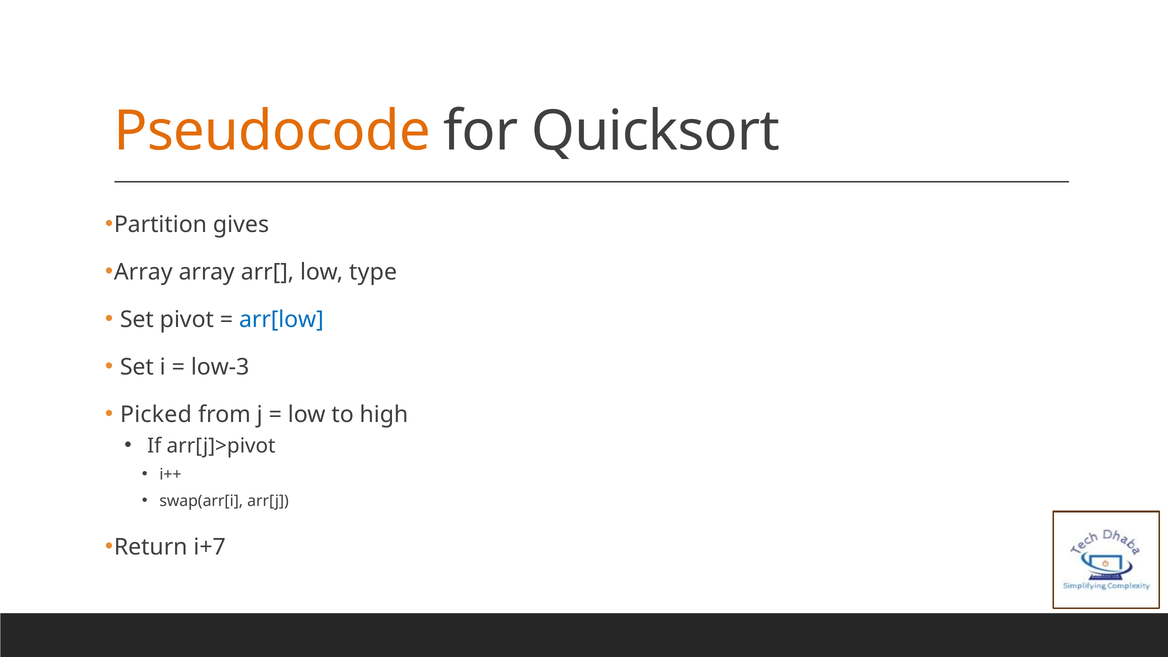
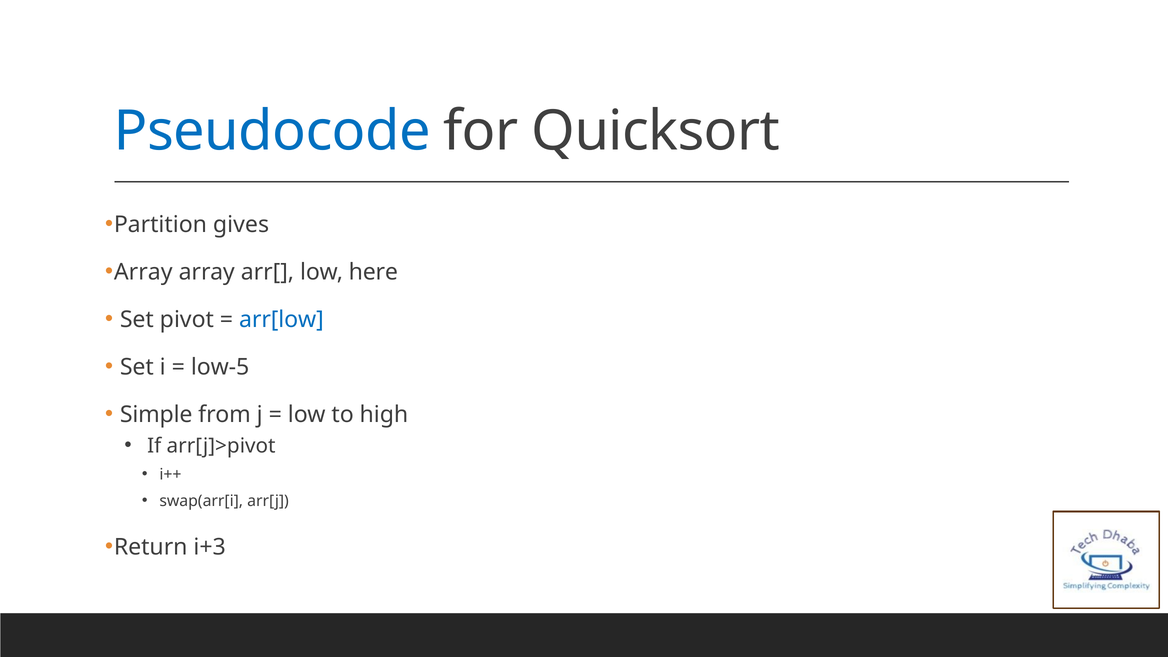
Pseudocode colour: orange -> blue
type: type -> here
low-3: low-3 -> low-5
Picked: Picked -> Simple
i+7: i+7 -> i+3
